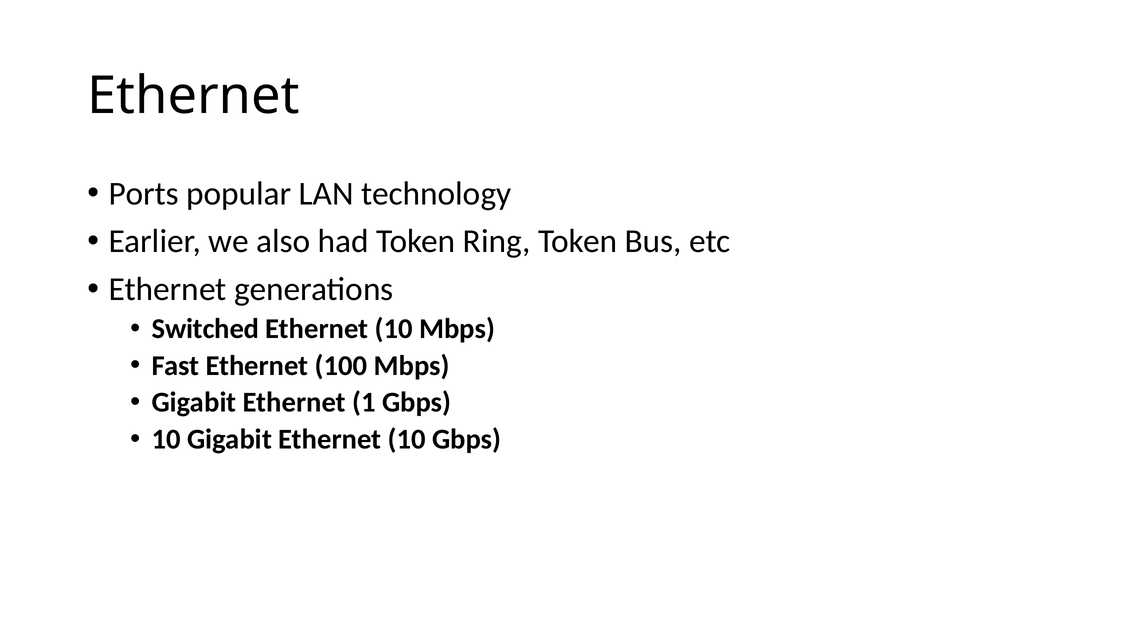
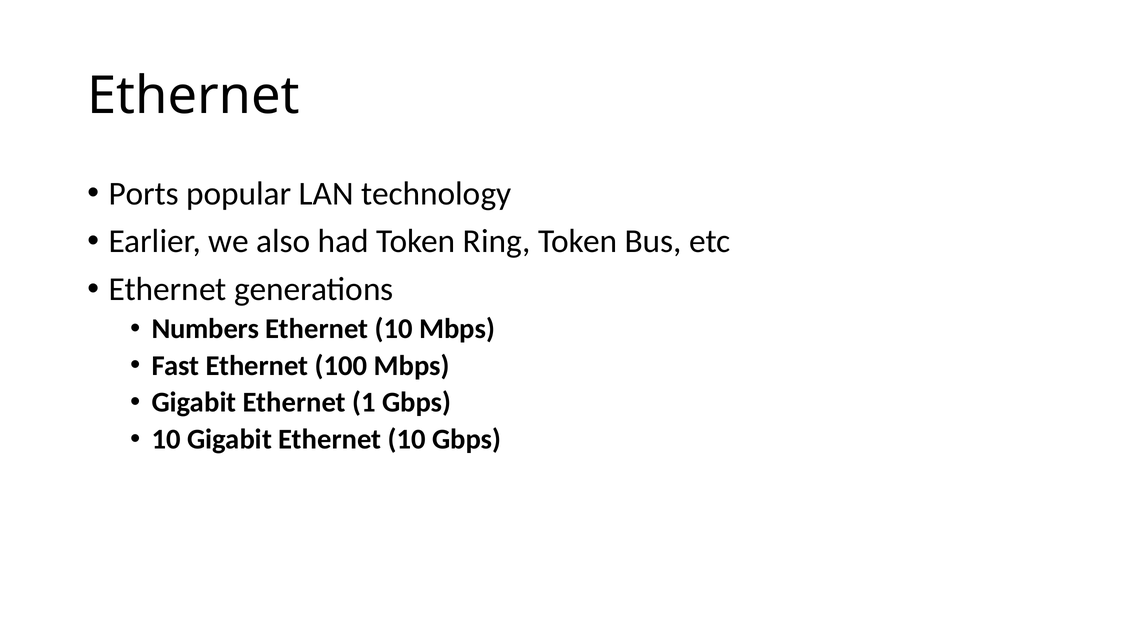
Switched: Switched -> Numbers
